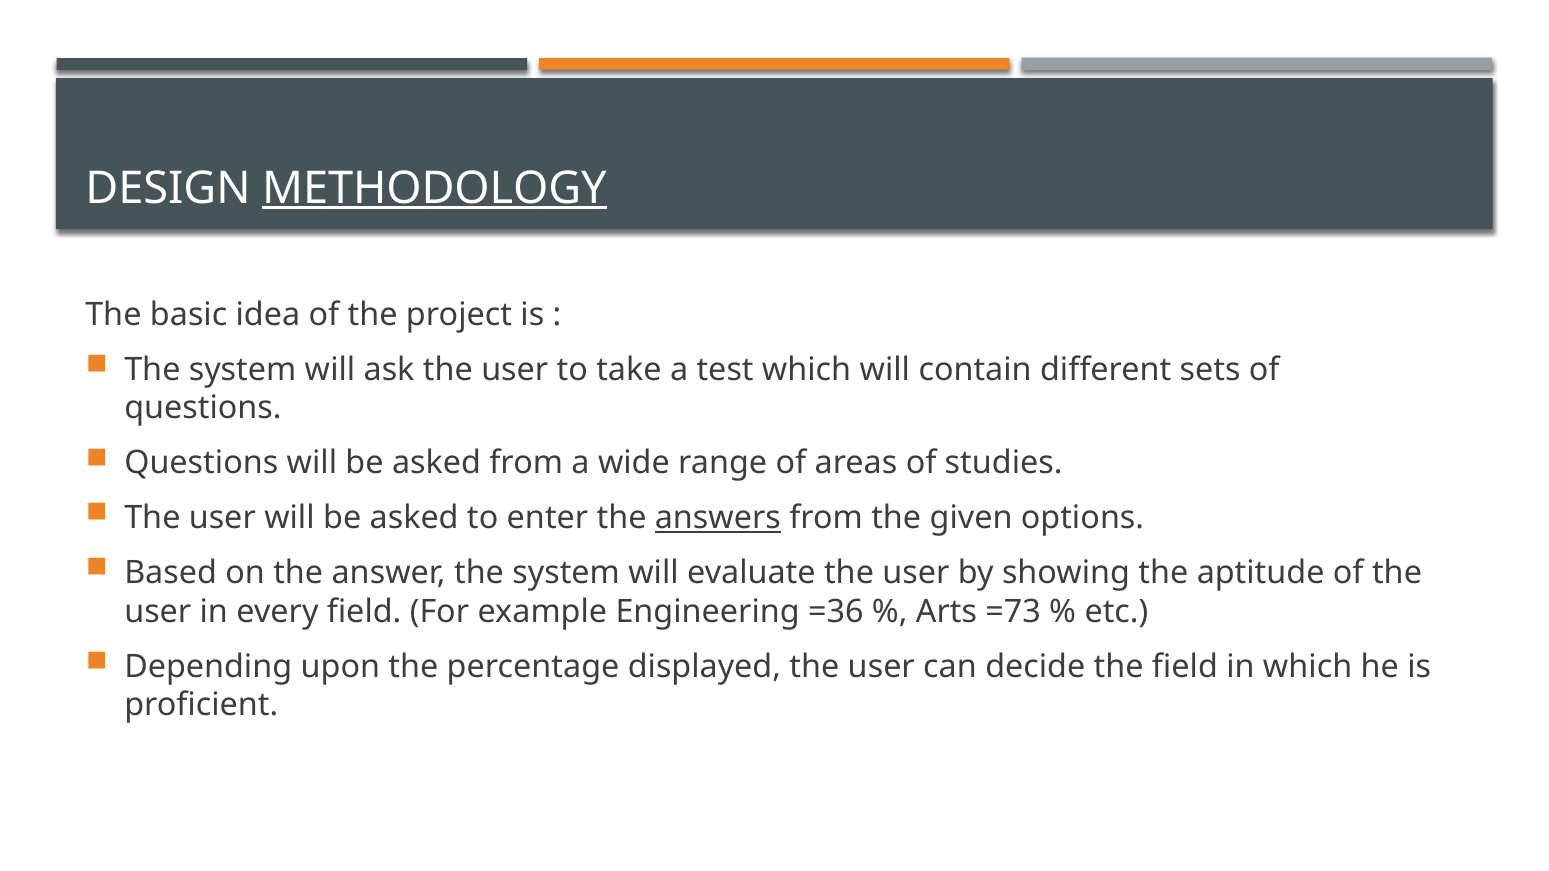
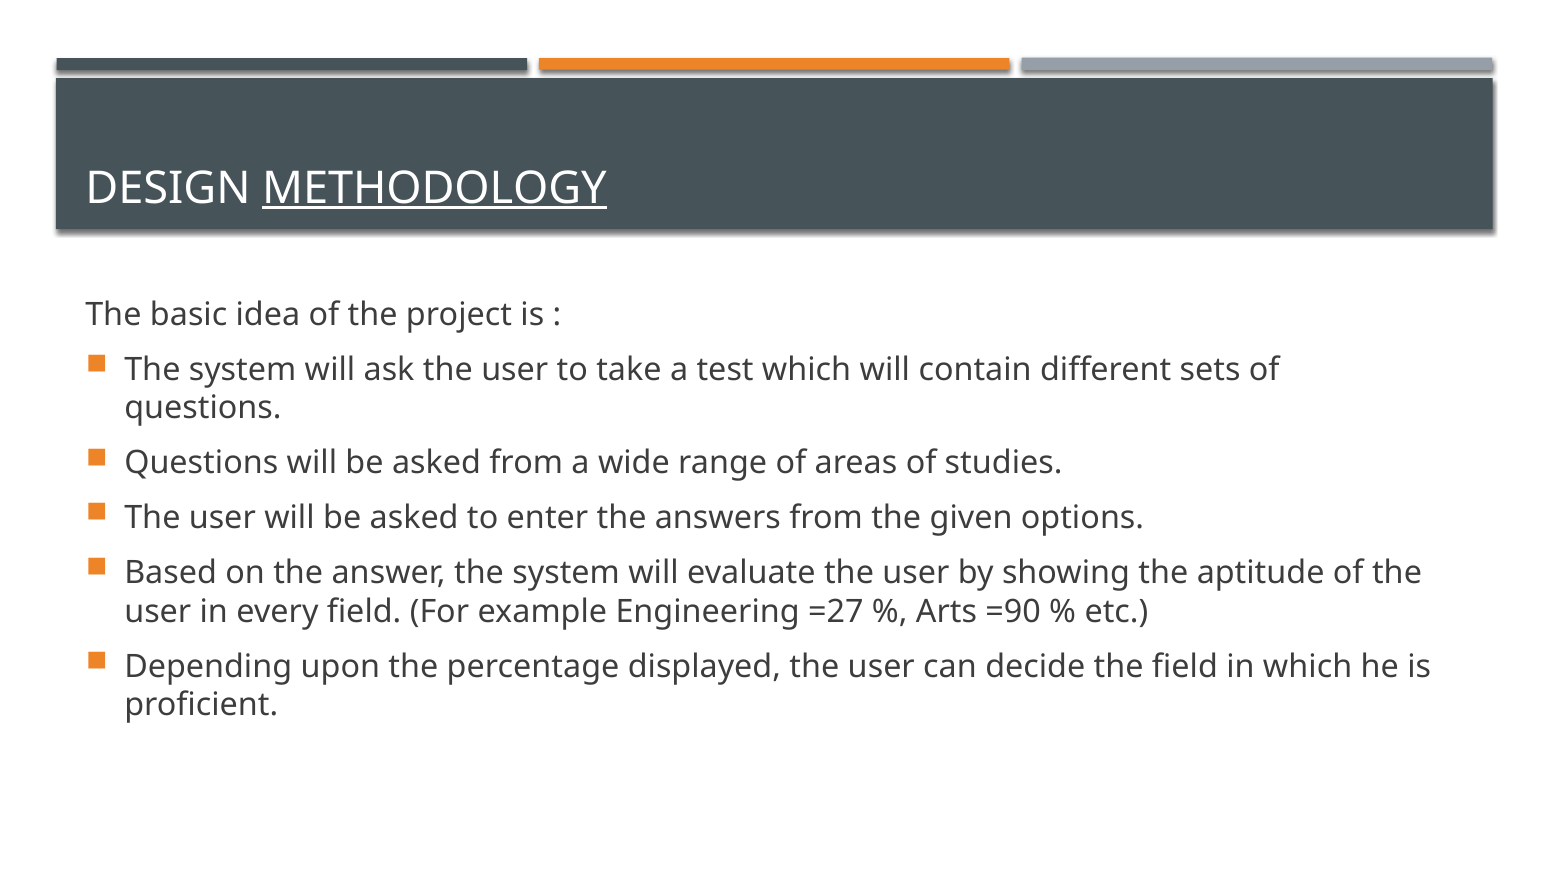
answers underline: present -> none
=36: =36 -> =27
=73: =73 -> =90
